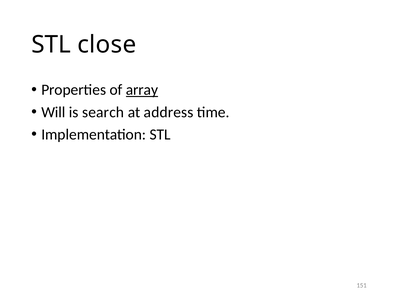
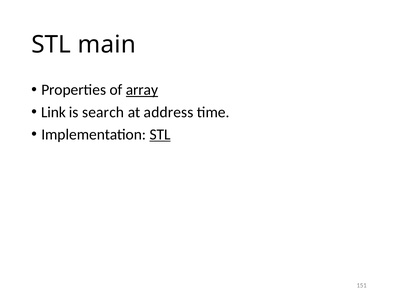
close: close -> main
Will: Will -> Link
STL at (160, 134) underline: none -> present
